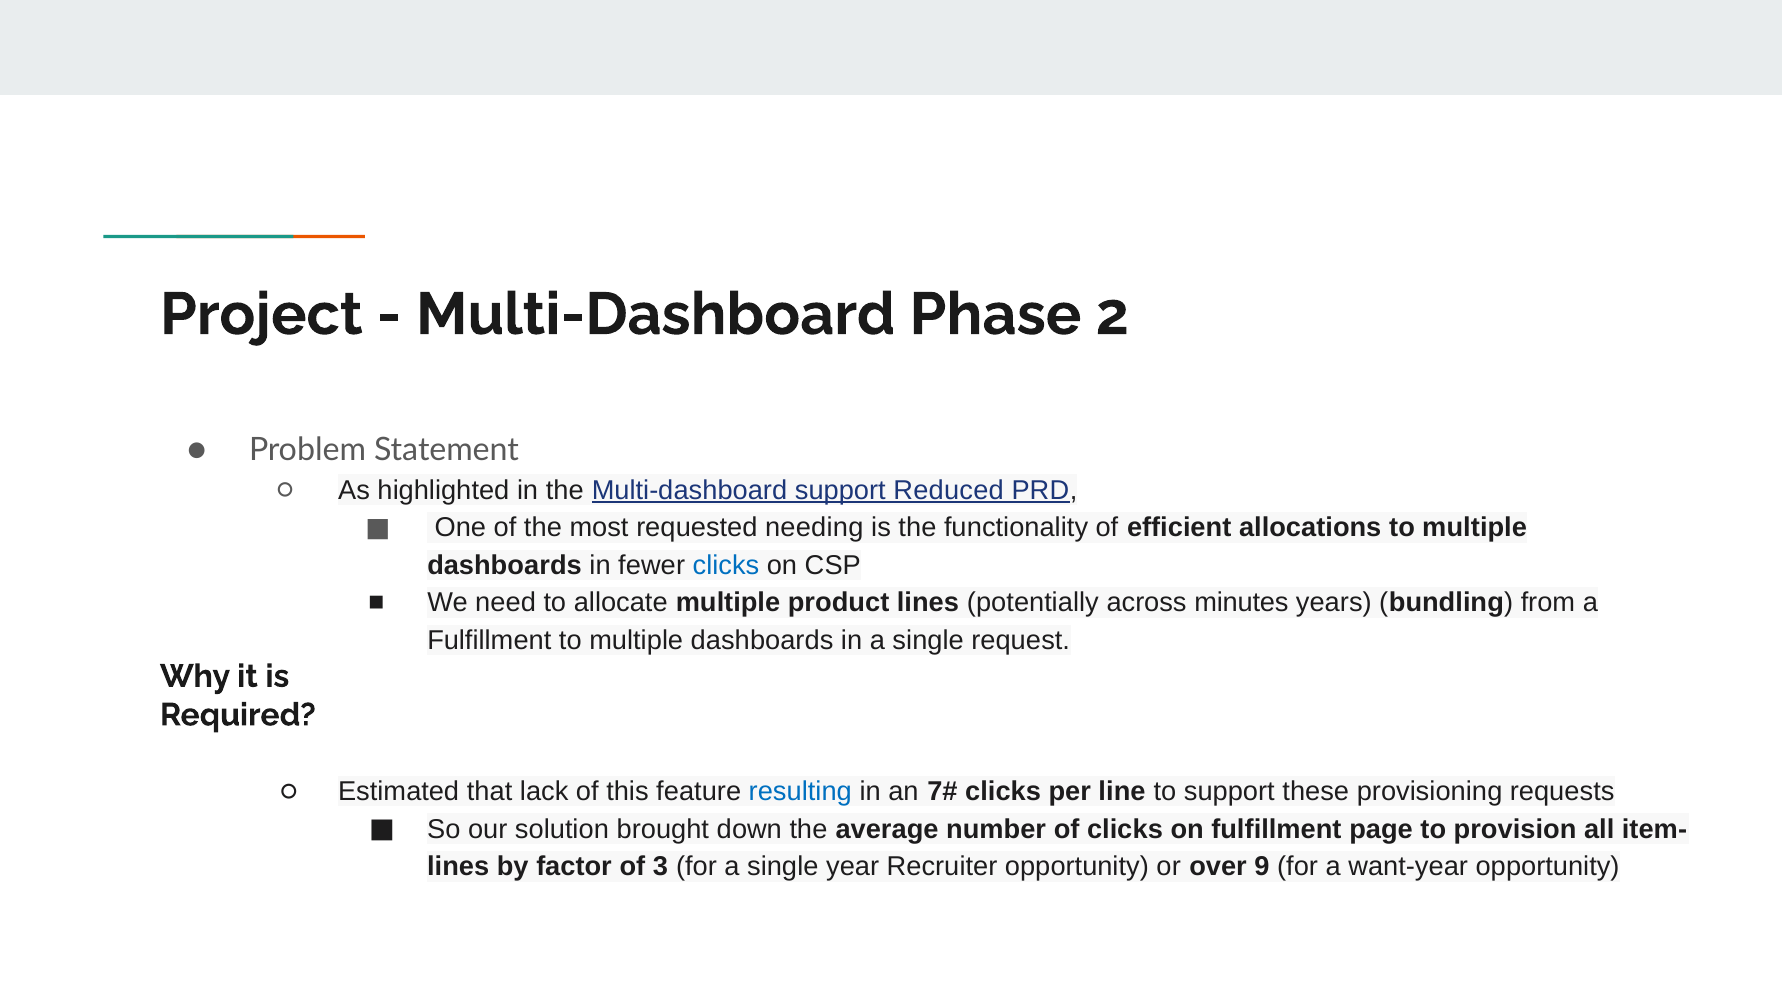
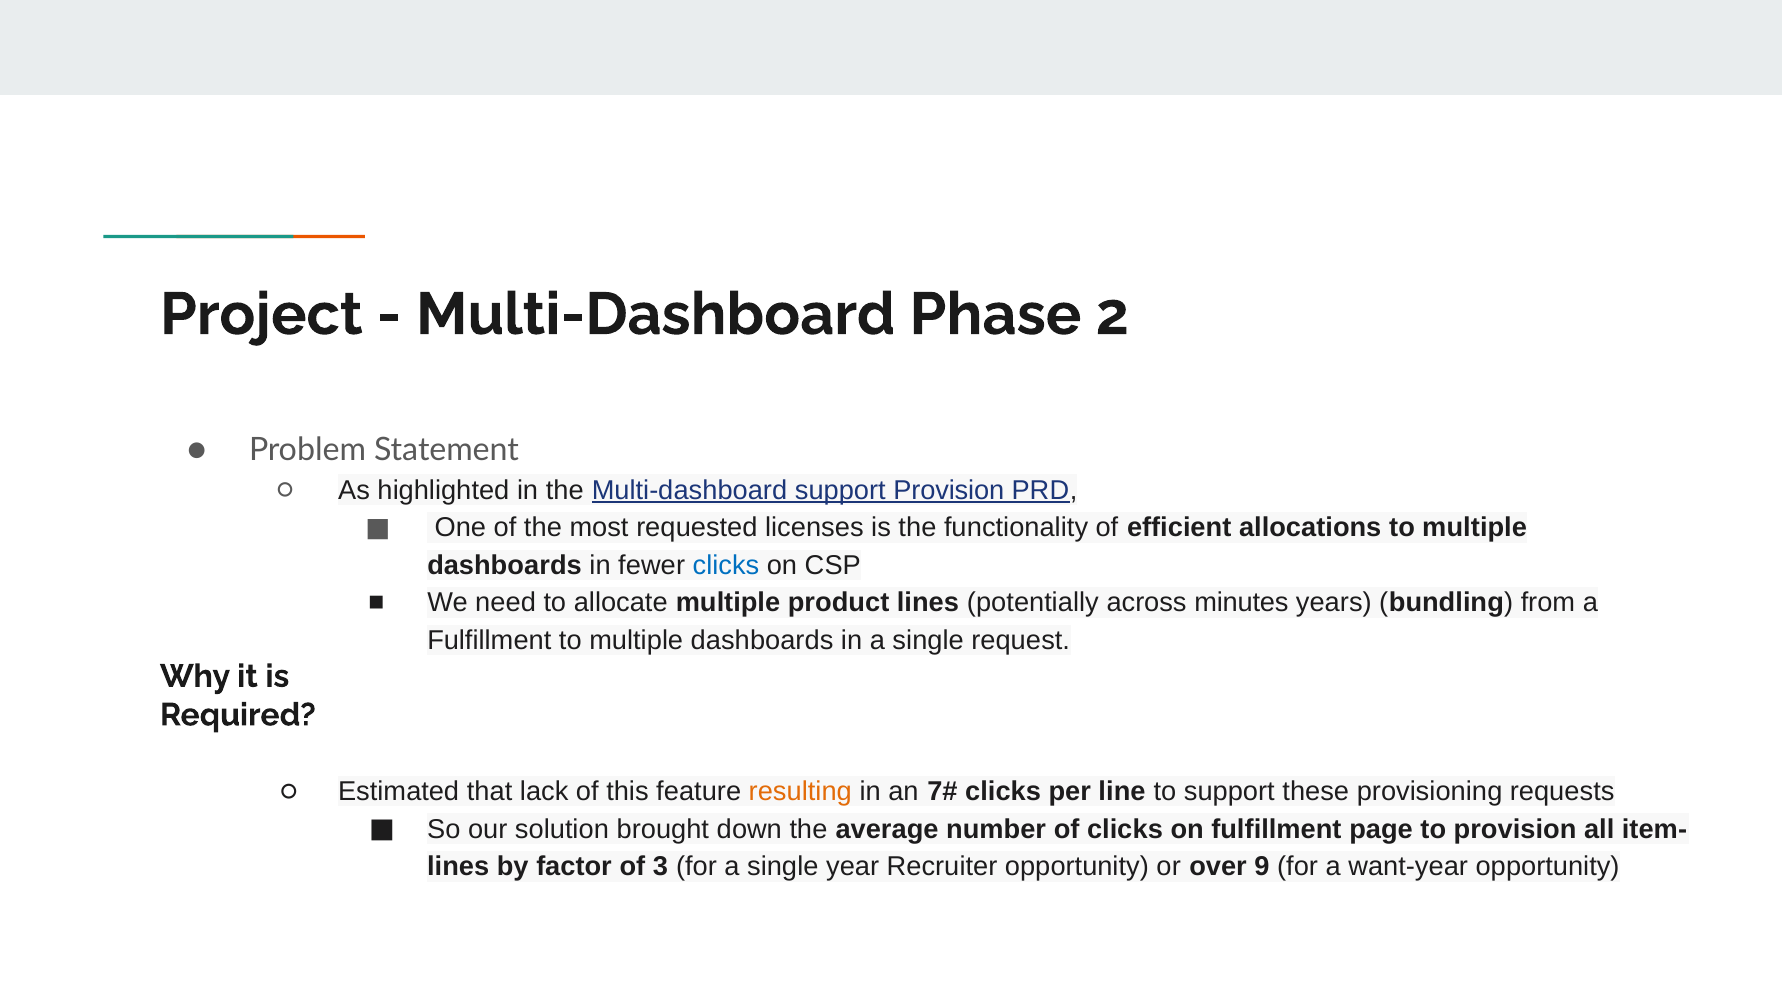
support Reduced: Reduced -> Provision
needing: needing -> licenses
resulting colour: blue -> orange
